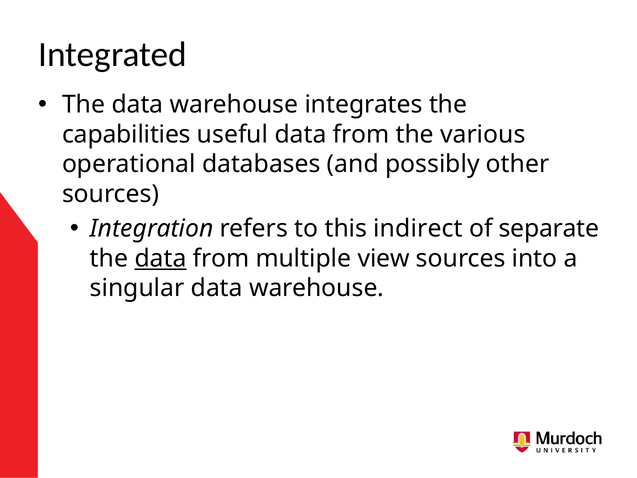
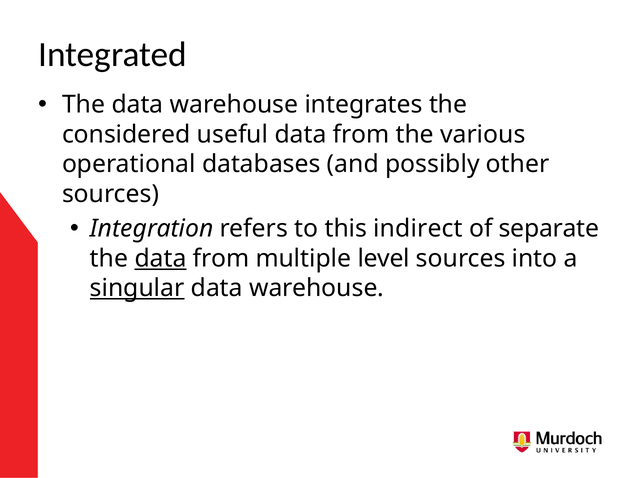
capabilities: capabilities -> considered
view: view -> level
singular underline: none -> present
